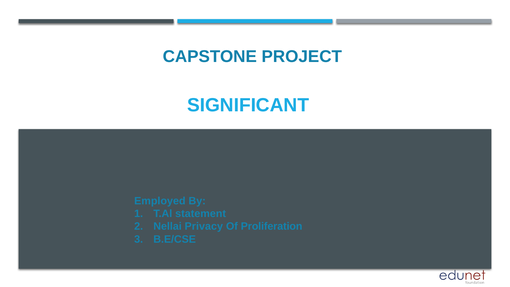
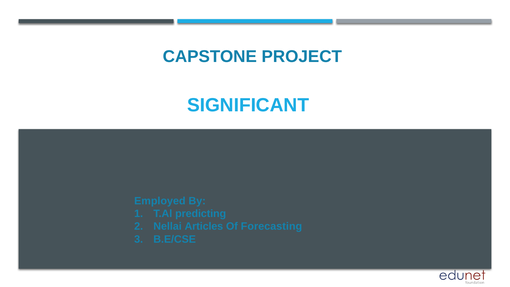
statement: statement -> predicting
Privacy: Privacy -> Articles
Proliferation: Proliferation -> Forecasting
